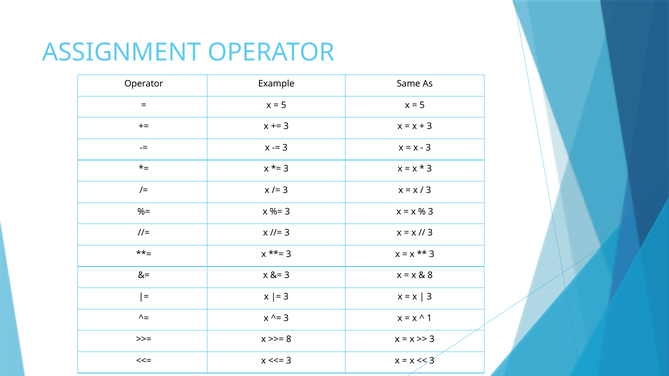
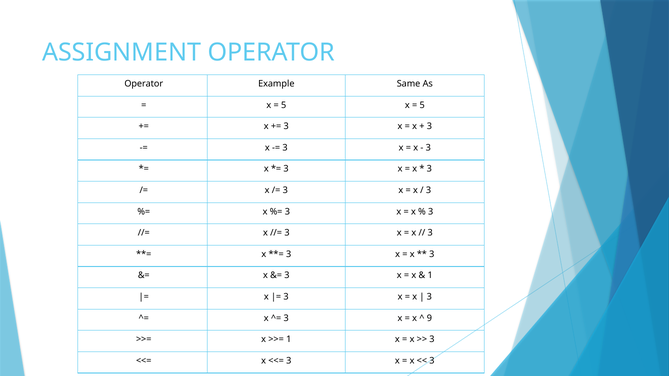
8 at (430, 276): 8 -> 1
1: 1 -> 9
8 at (289, 340): 8 -> 1
